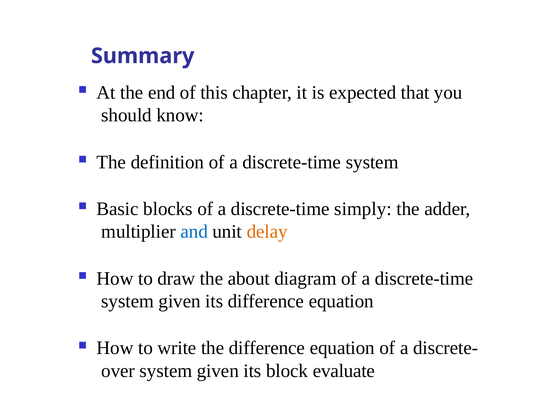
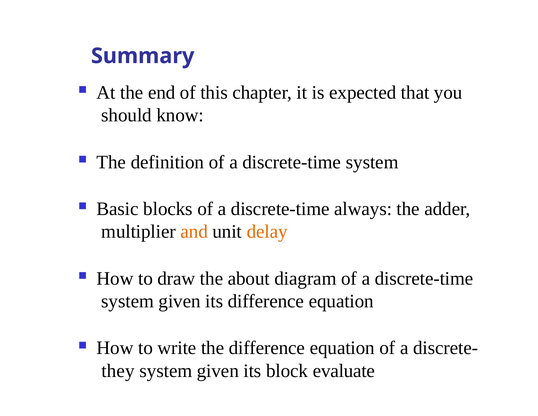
simply: simply -> always
and colour: blue -> orange
over: over -> they
